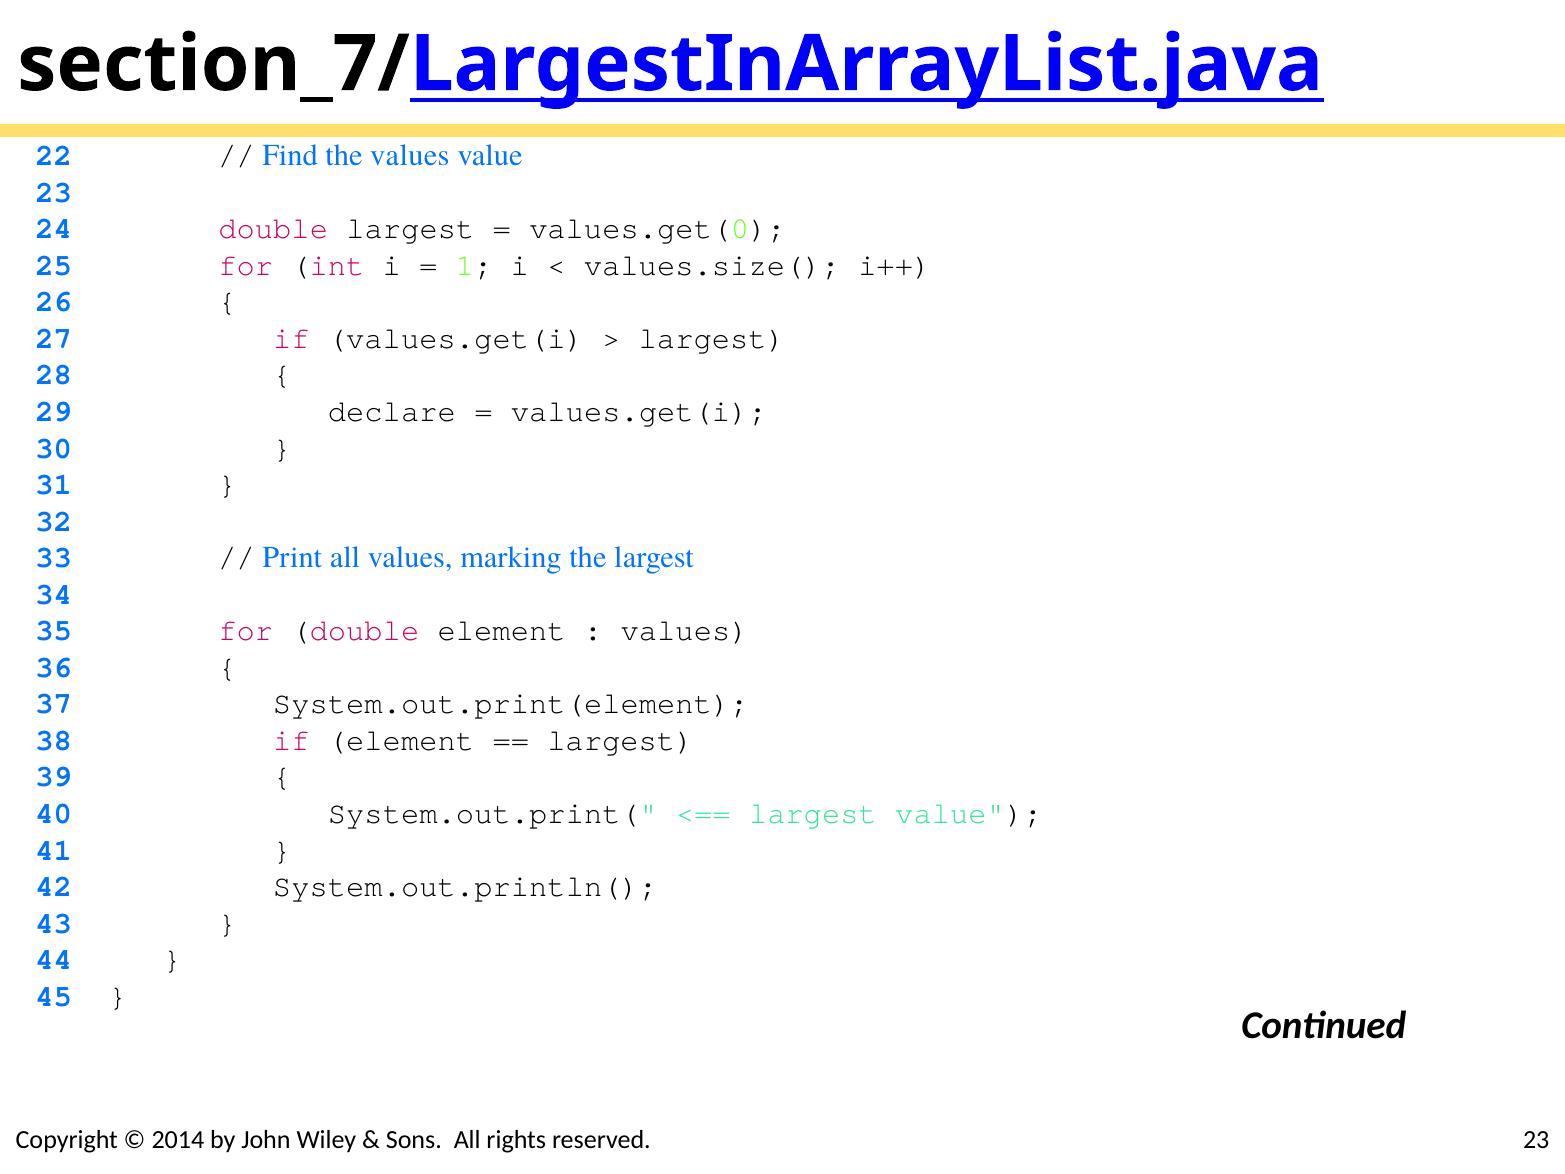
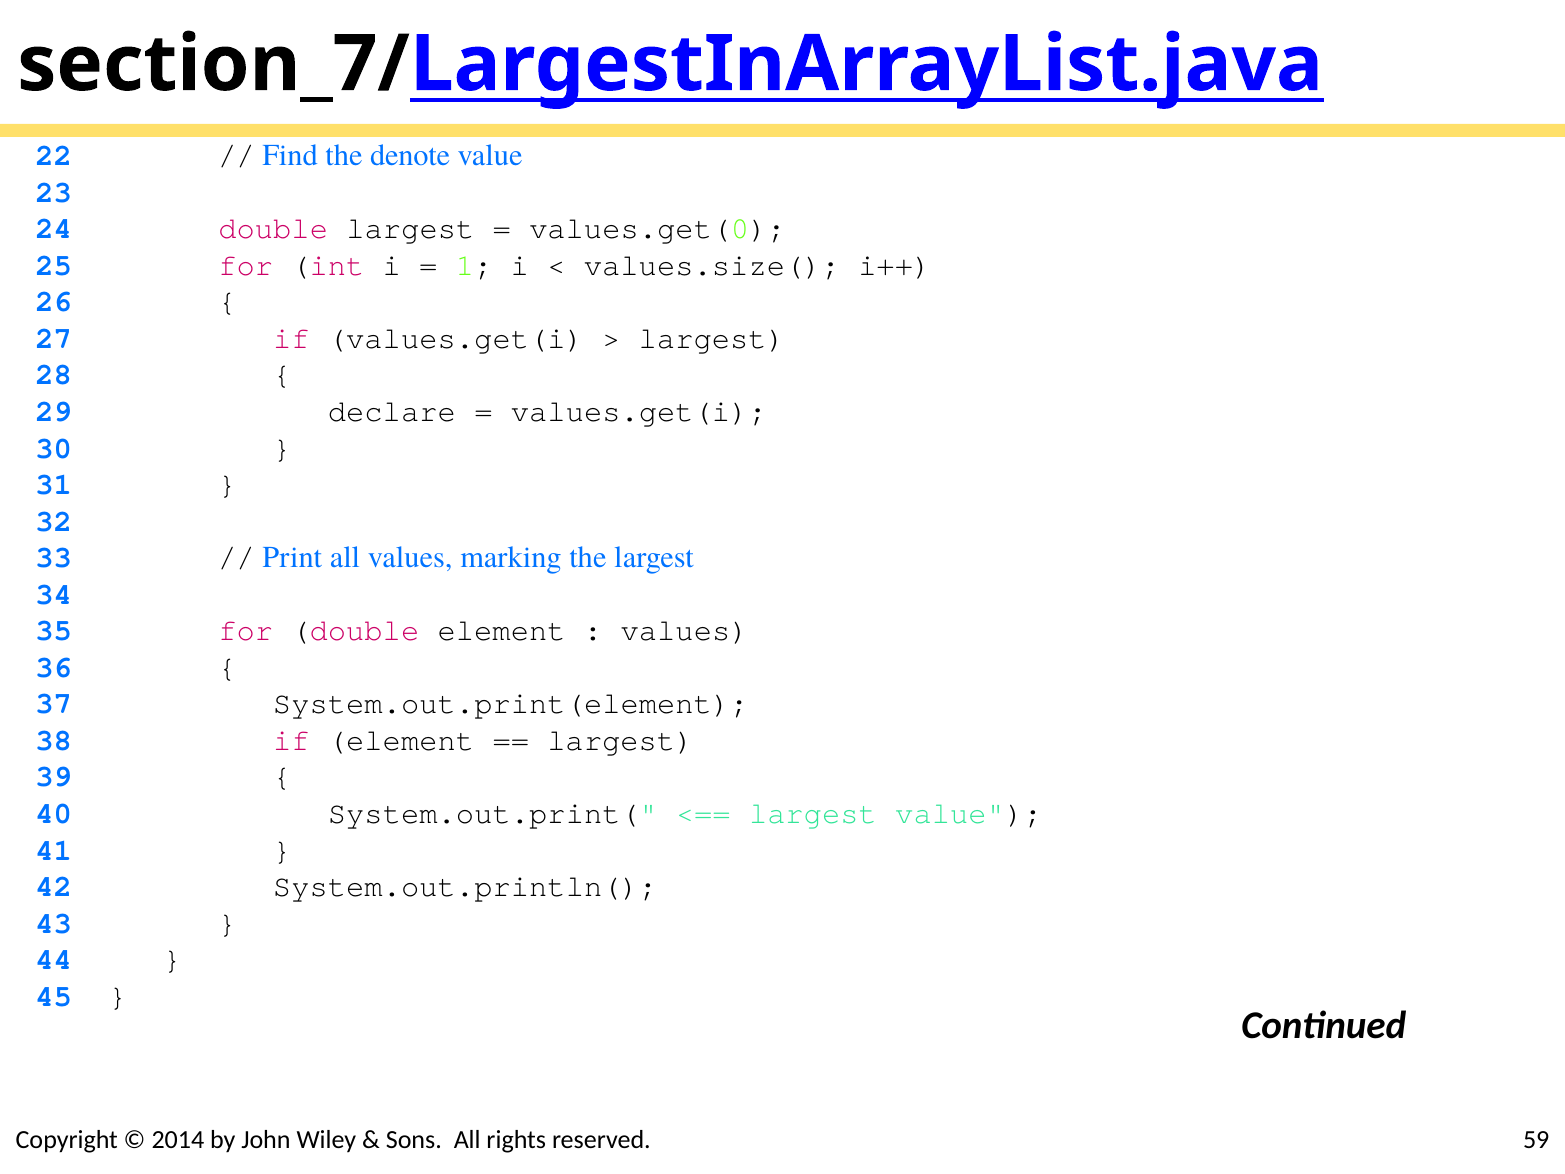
the values: values -> denote
23 at (1536, 1139): 23 -> 59
